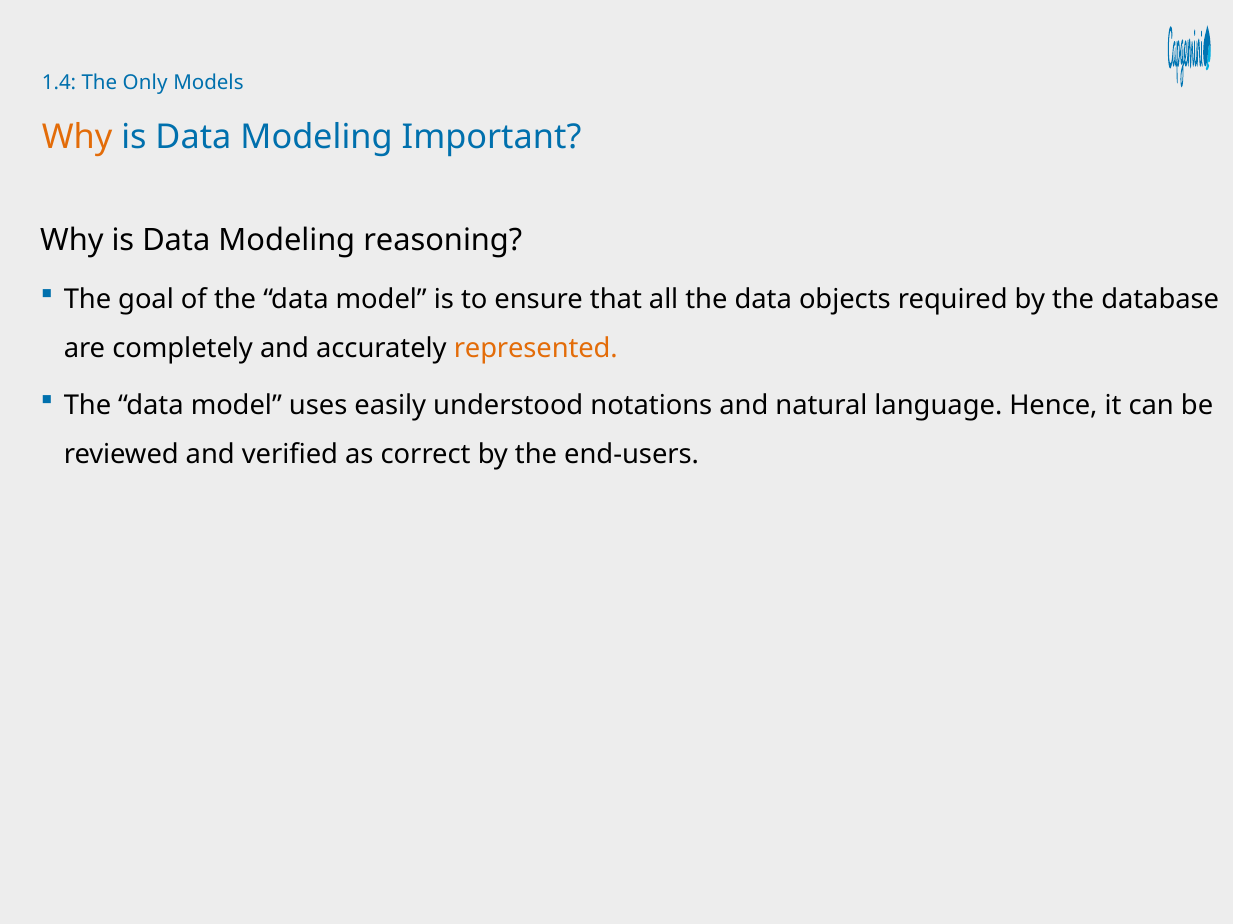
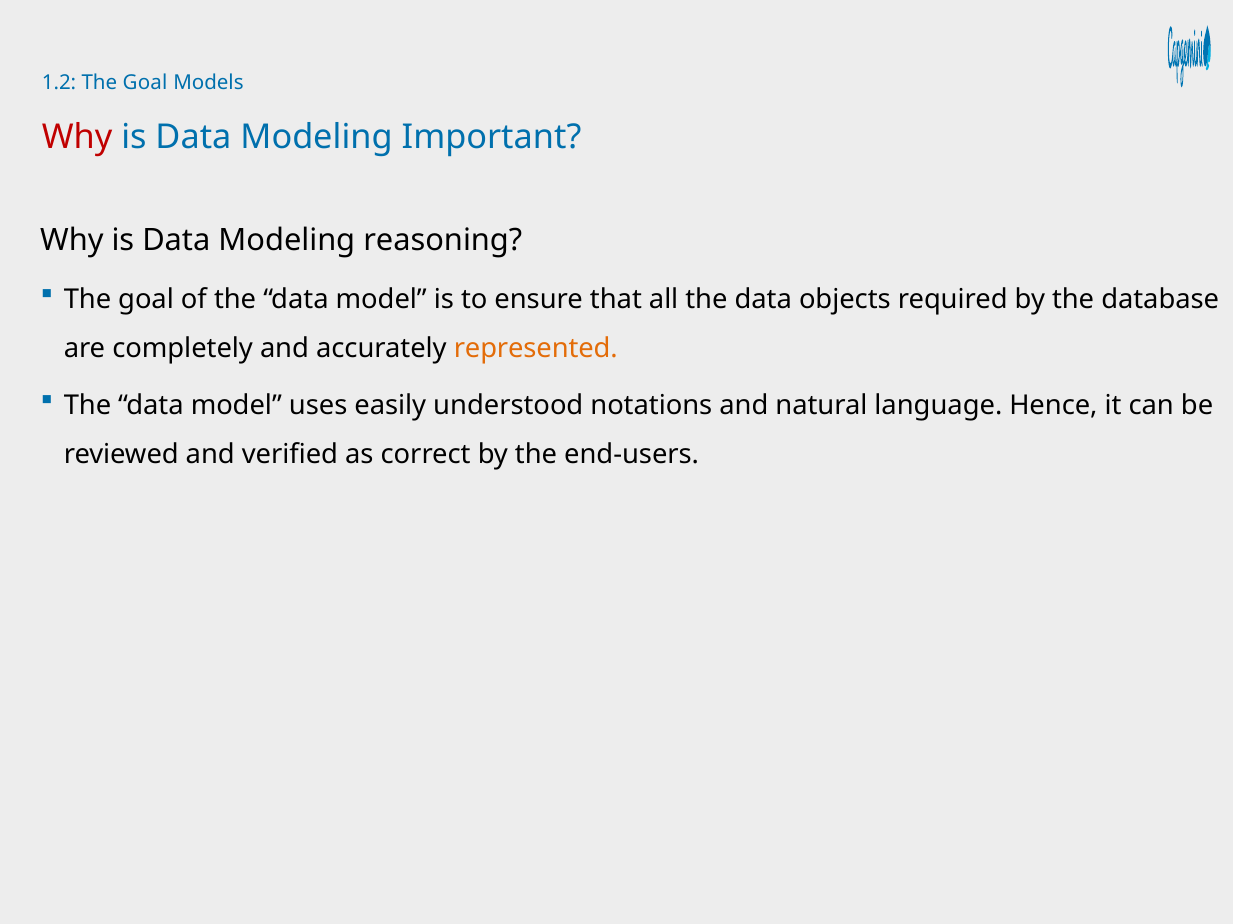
1.4: 1.4 -> 1.2
Only at (145, 82): Only -> Goal
Why at (77, 137) colour: orange -> red
